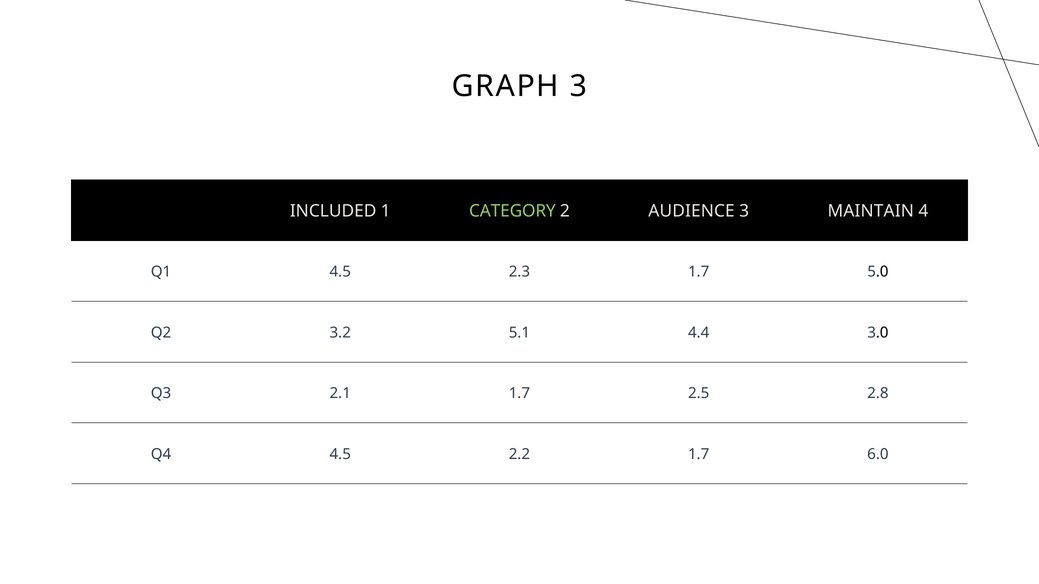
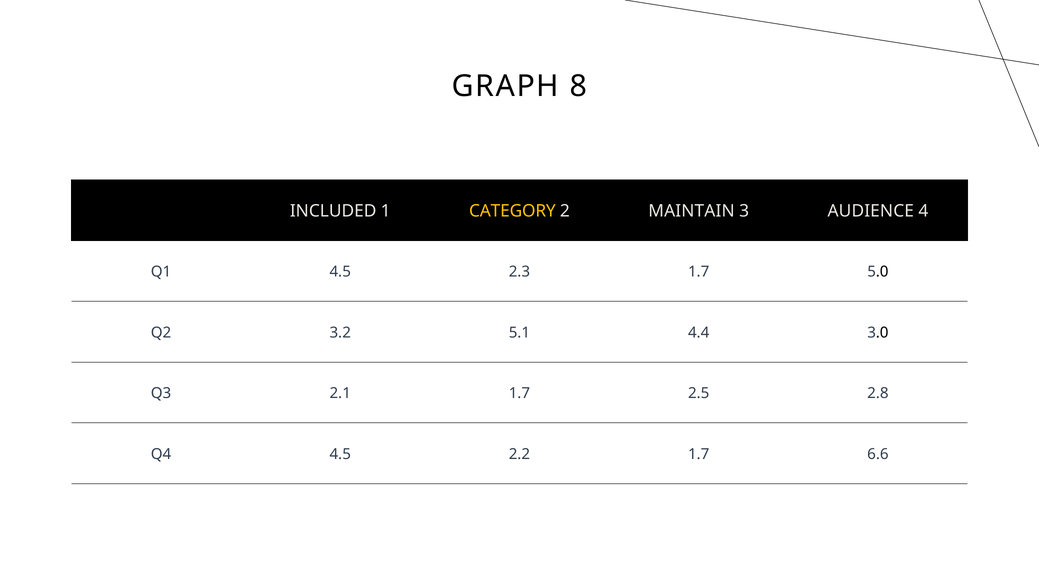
GRAPH 3: 3 -> 8
CATEGORY colour: light green -> yellow
AUDIENCE: AUDIENCE -> MAINTAIN
MAINTAIN: MAINTAIN -> AUDIENCE
6.0: 6.0 -> 6.6
